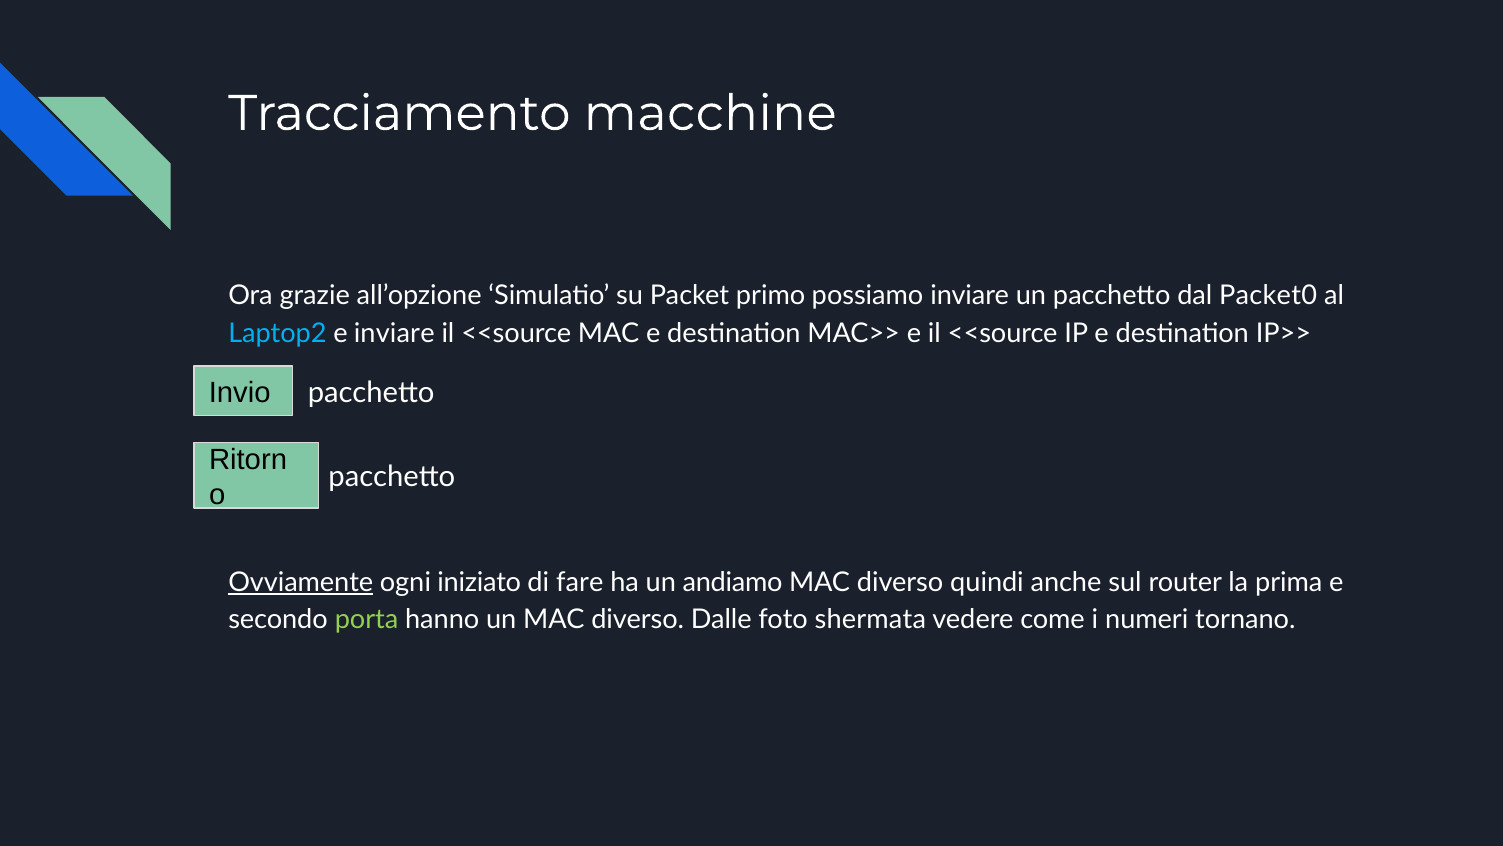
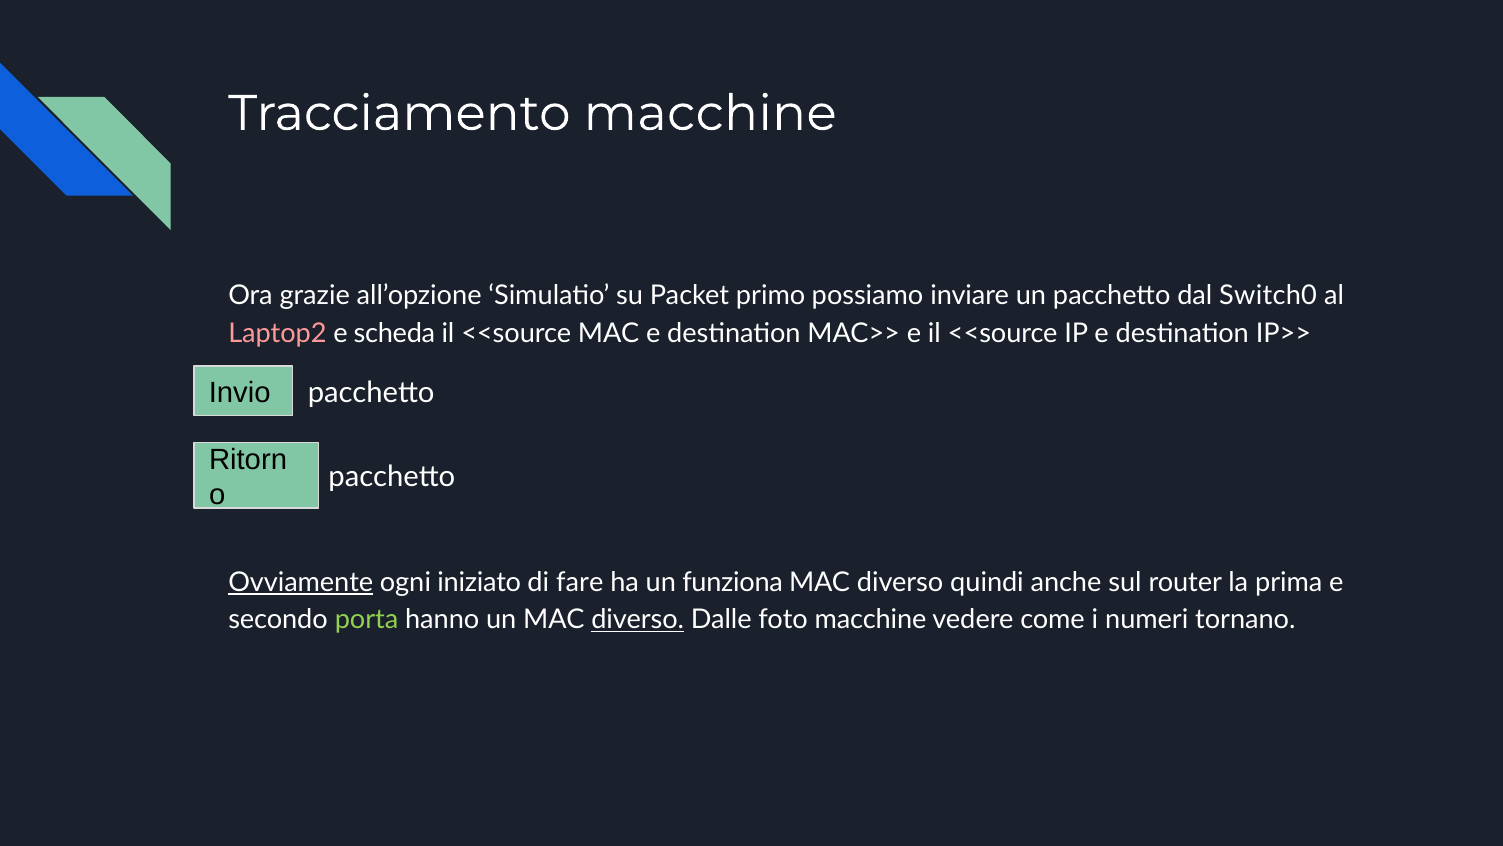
Packet0: Packet0 -> Switch0
Laptop2 colour: light blue -> pink
e inviare: inviare -> scheda
andiamo: andiamo -> funziona
diverso at (638, 619) underline: none -> present
foto shermata: shermata -> macchine
